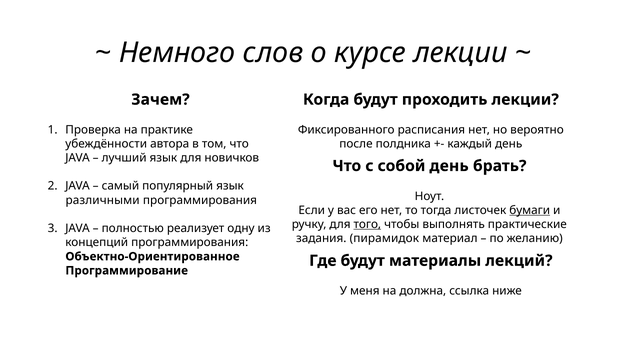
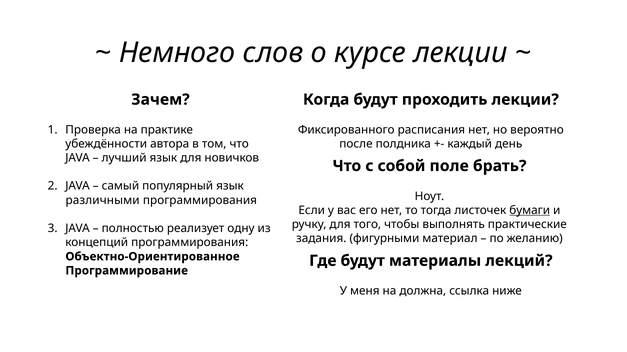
собой день: день -> поле
того underline: present -> none
пирамидок: пирамидок -> фигурными
